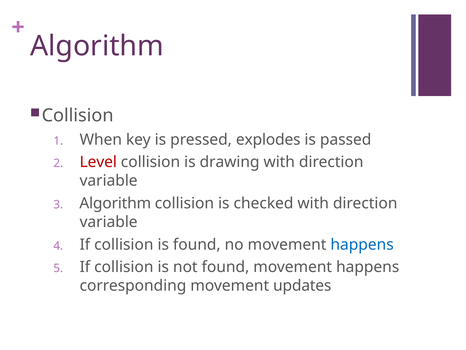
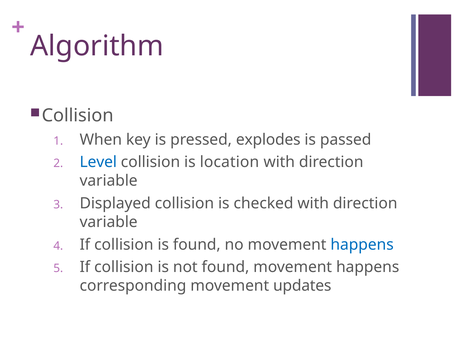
Level colour: red -> blue
drawing: drawing -> location
Algorithm at (115, 203): Algorithm -> Displayed
